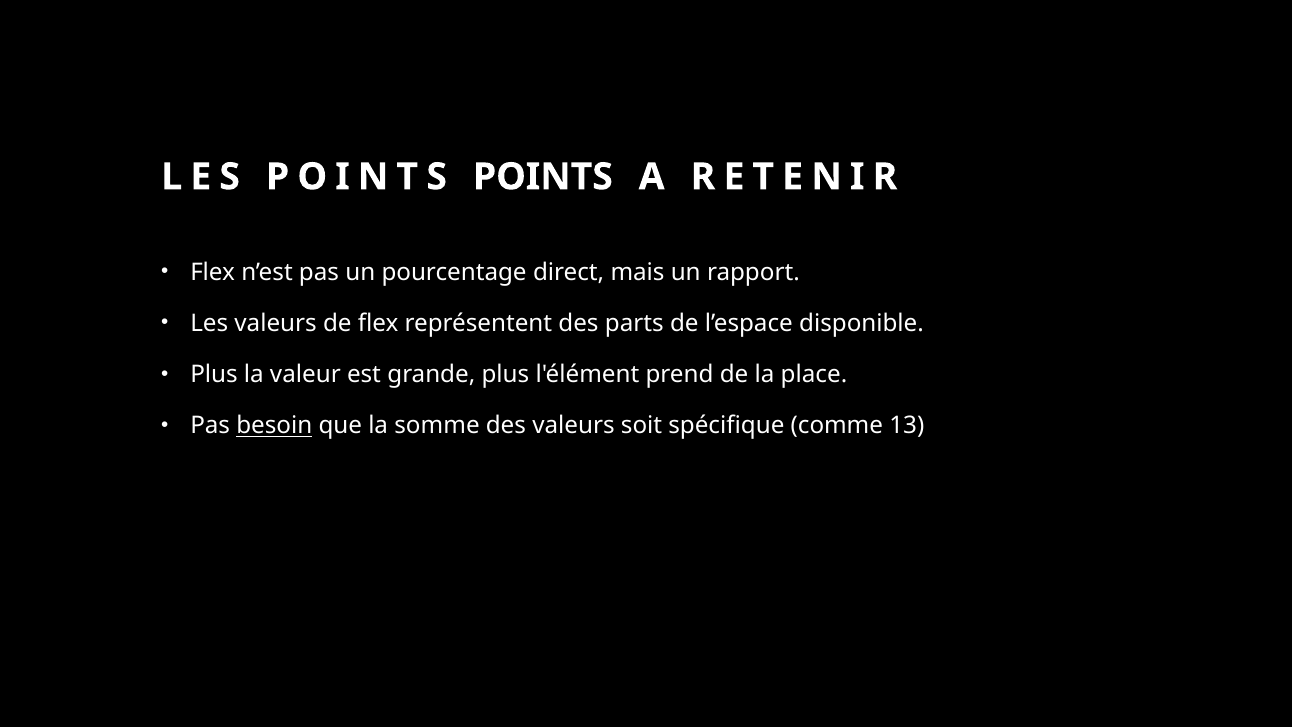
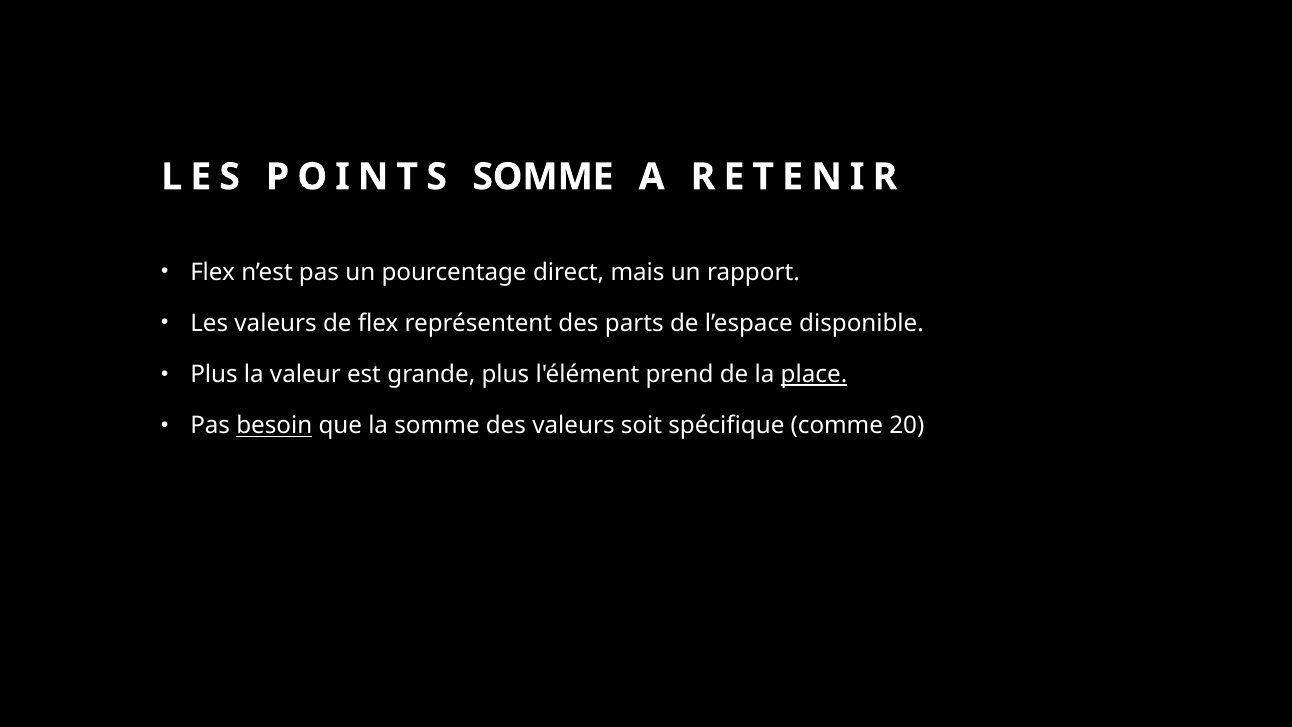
POINTS POINTS: POINTS -> SOMME
place underline: none -> present
13: 13 -> 20
